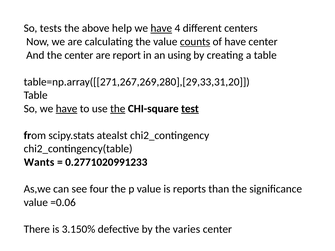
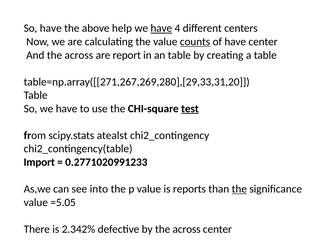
So tests: tests -> have
And the center: center -> across
an using: using -> table
have at (67, 109) underline: present -> none
the at (118, 109) underline: present -> none
Wants: Wants -> Import
four: four -> into
the at (239, 189) underline: none -> present
=0.06: =0.06 -> =5.05
3.150%: 3.150% -> 2.342%
by the varies: varies -> across
